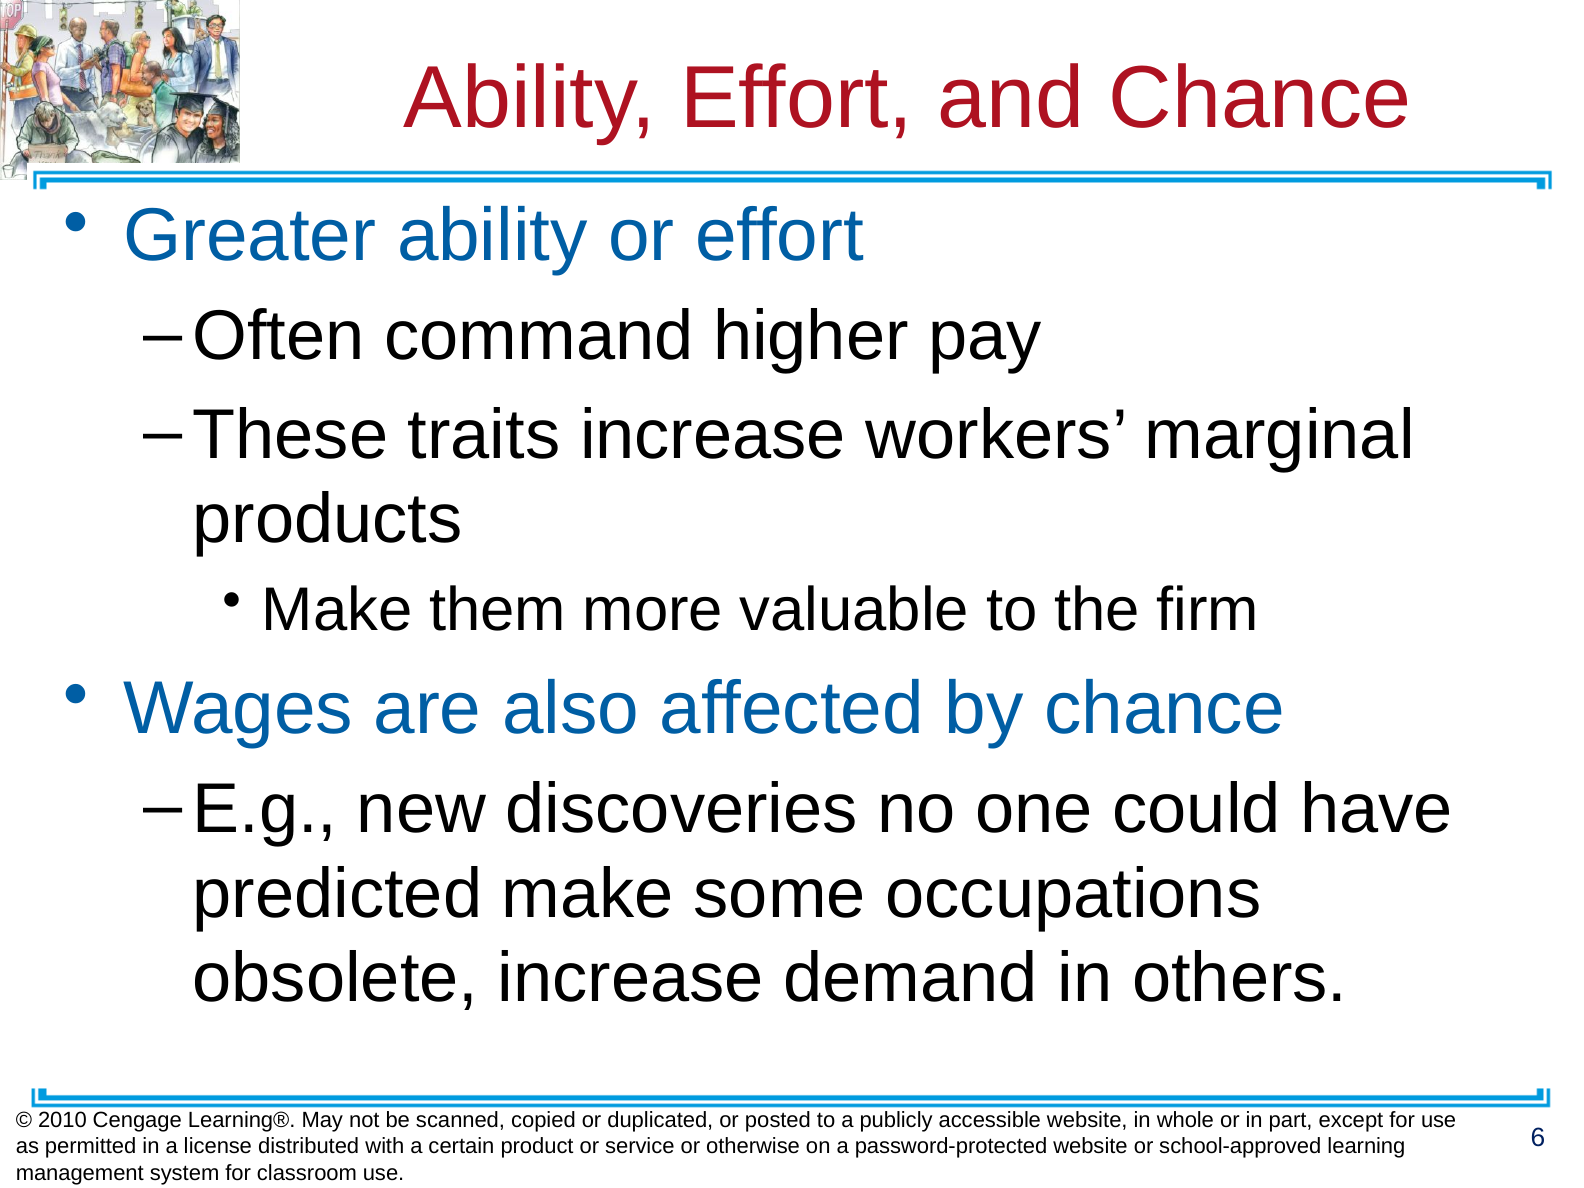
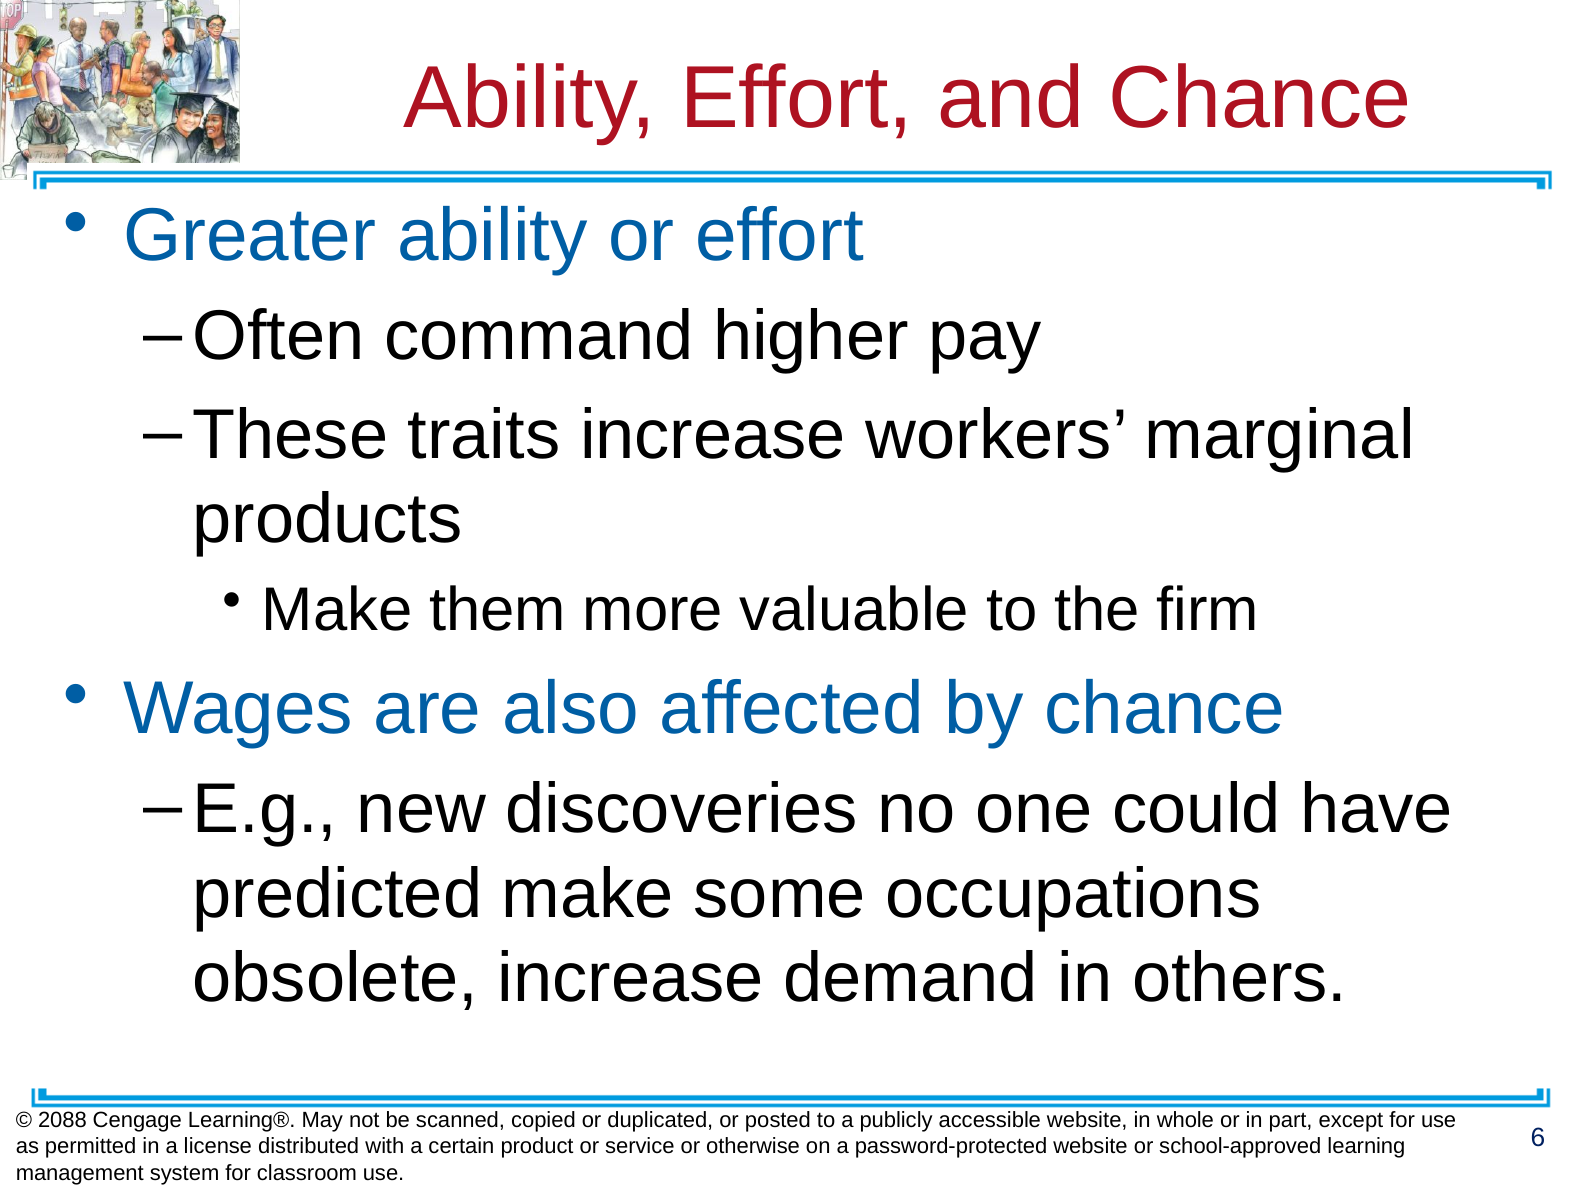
2010: 2010 -> 2088
